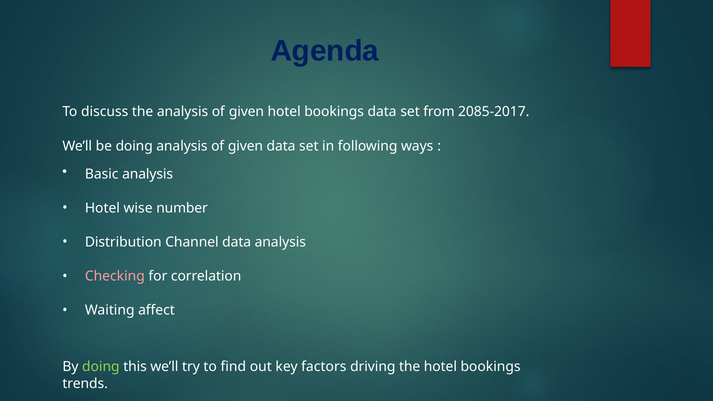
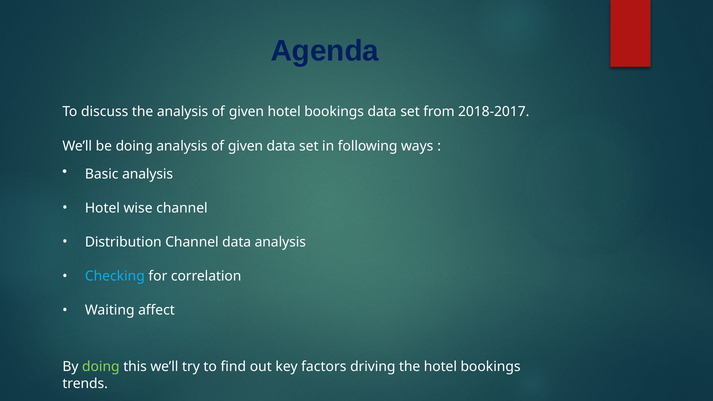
2085-2017: 2085-2017 -> 2018-2017
wise number: number -> channel
Checking colour: pink -> light blue
